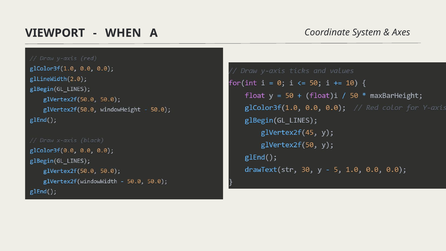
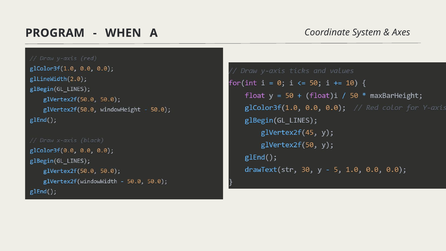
VIEWPORT: VIEWPORT -> PROGRAM
